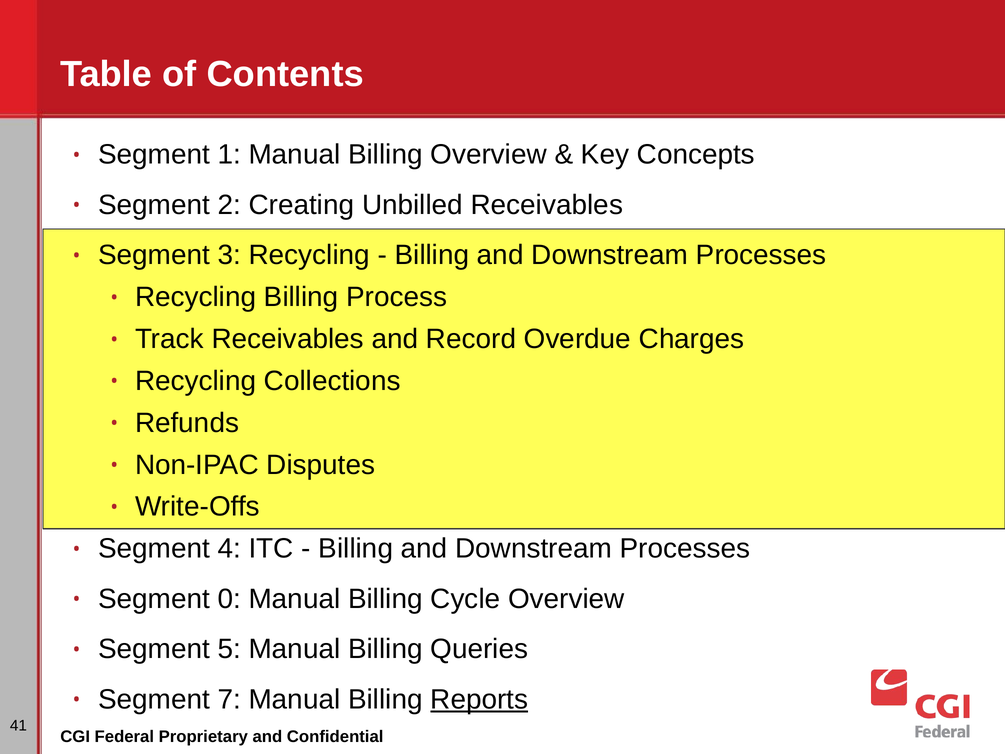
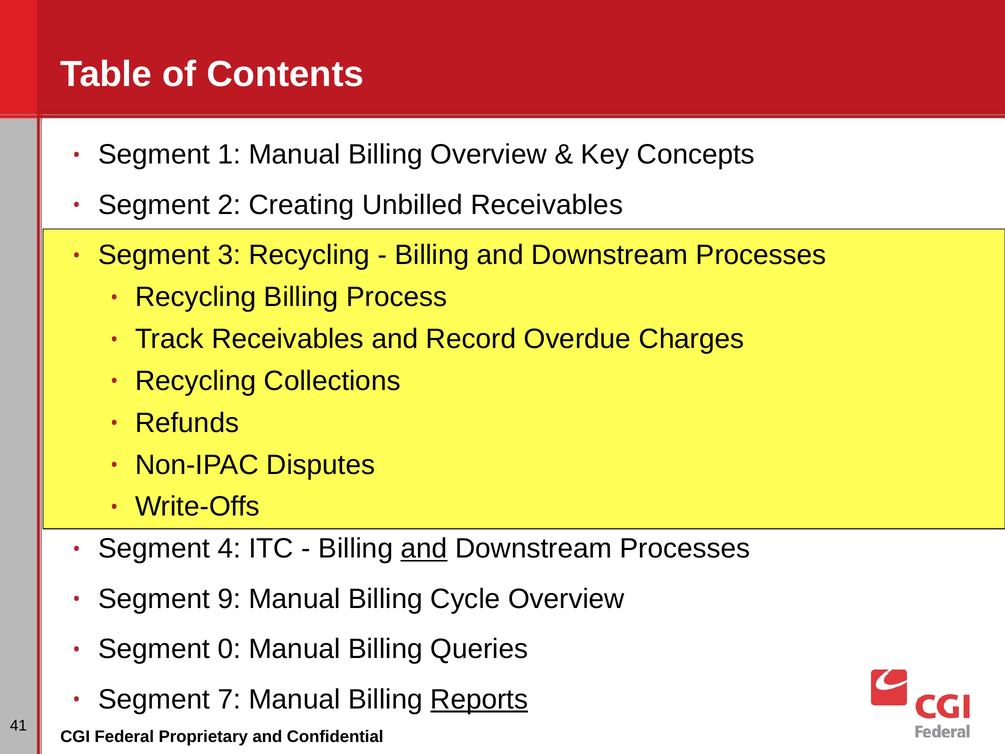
and at (424, 548) underline: none -> present
0: 0 -> 9
5: 5 -> 0
